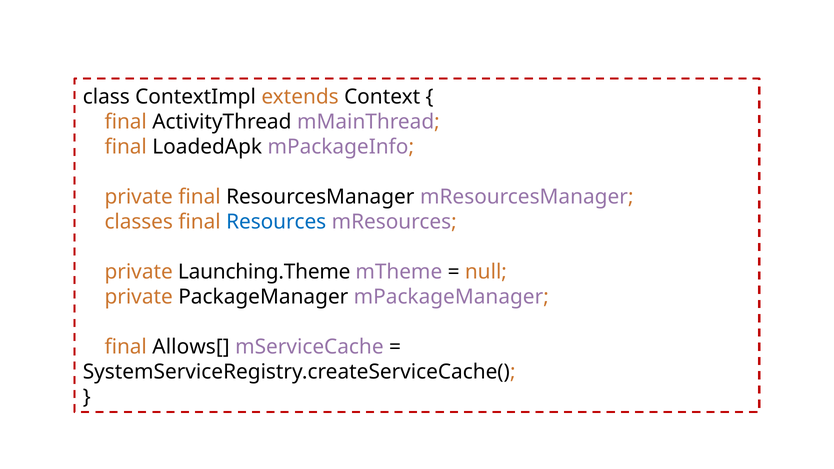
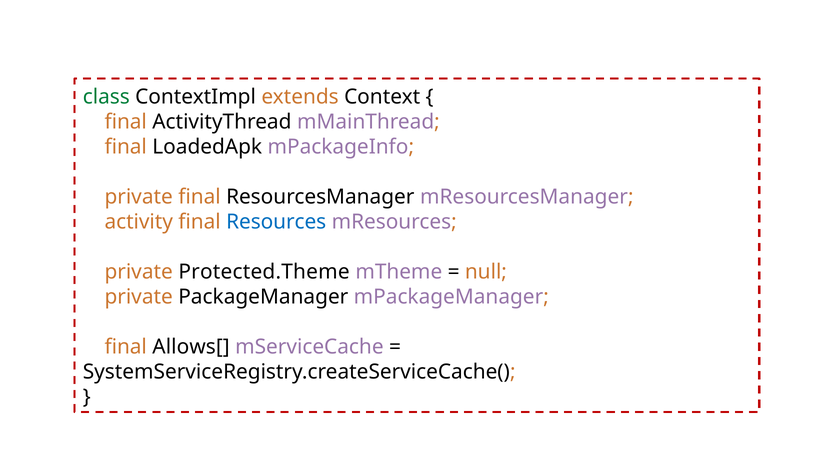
class colour: black -> green
classes: classes -> activity
Launching.Theme: Launching.Theme -> Protected.Theme
